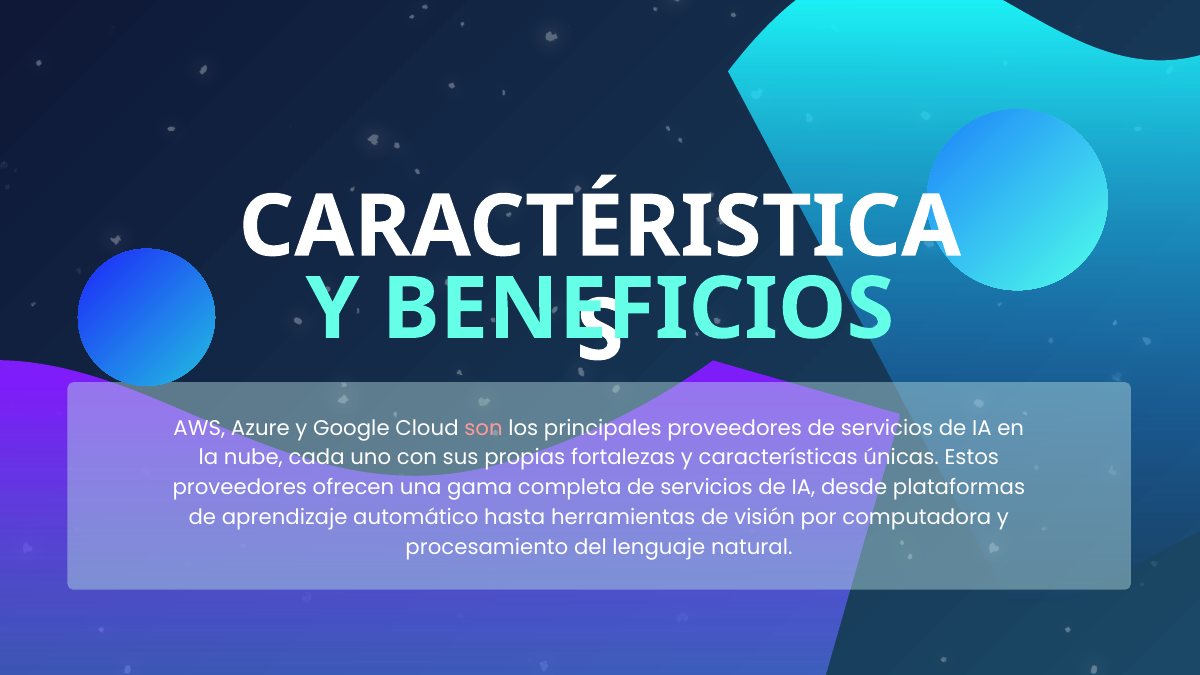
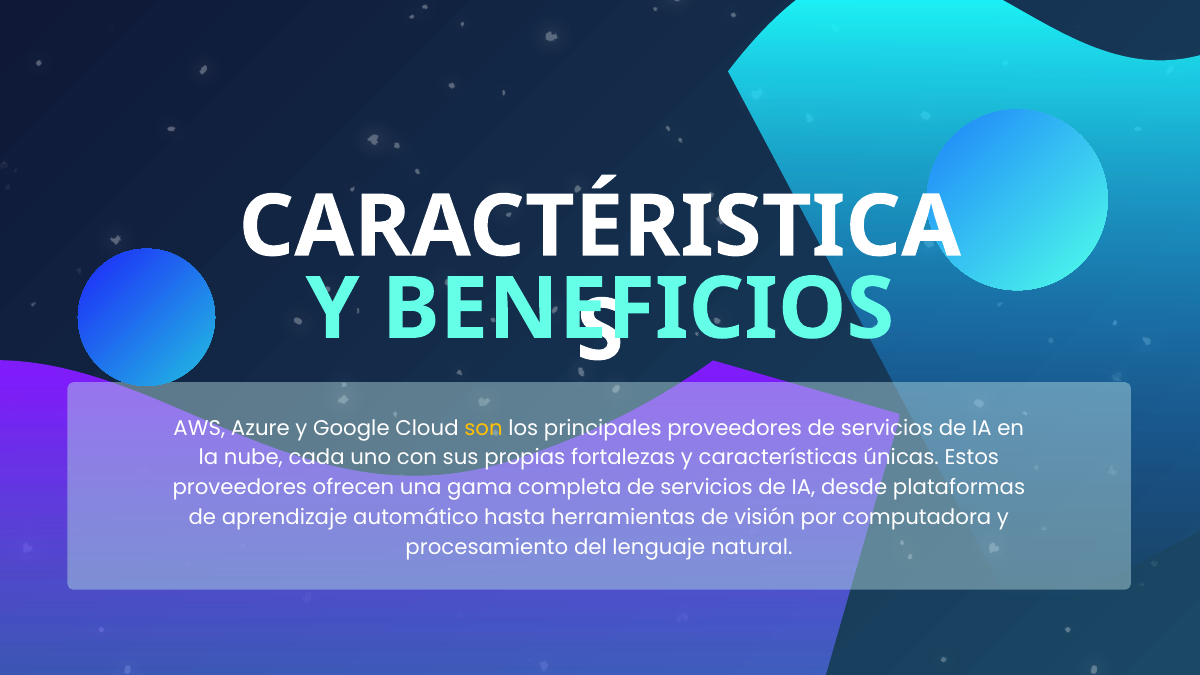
son colour: pink -> yellow
